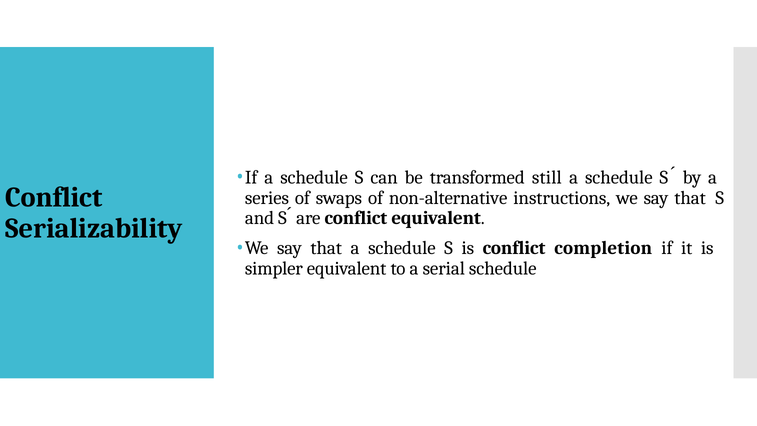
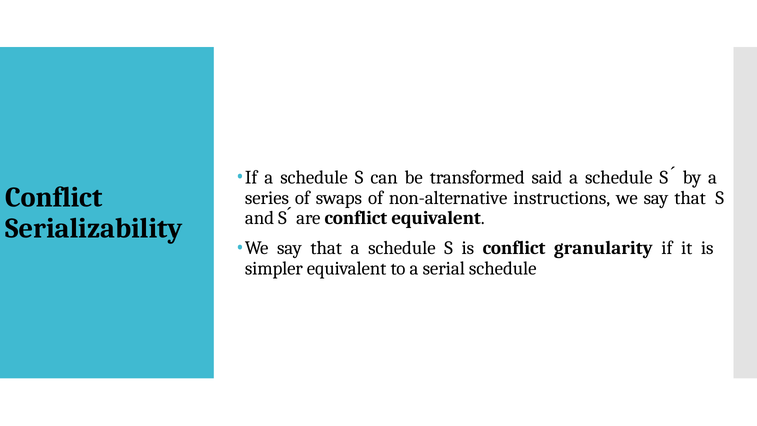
still: still -> said
completion: completion -> granularity
